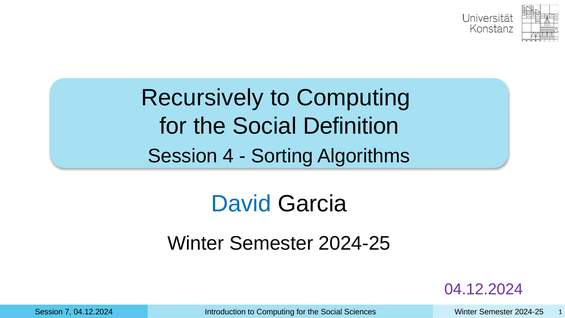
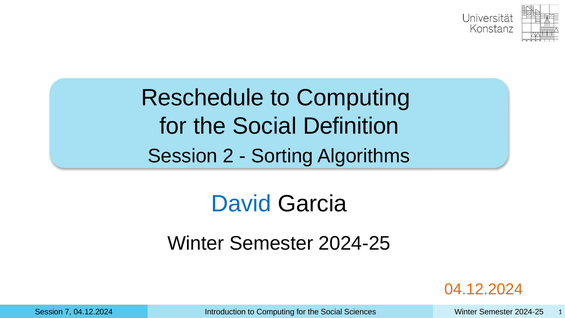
Recursively: Recursively -> Reschedule
4: 4 -> 2
04.12.2024 at (484, 289) colour: purple -> orange
